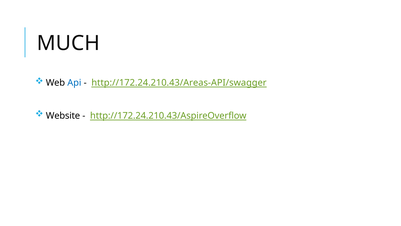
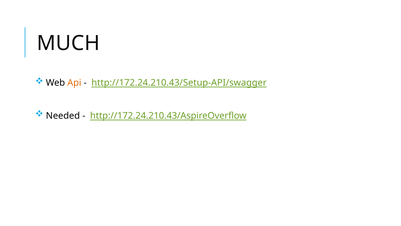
Api colour: blue -> orange
http://172.24.210.43/Areas-API/swagger: http://172.24.210.43/Areas-API/swagger -> http://172.24.210.43/Setup-API/swagger
Website: Website -> Needed
